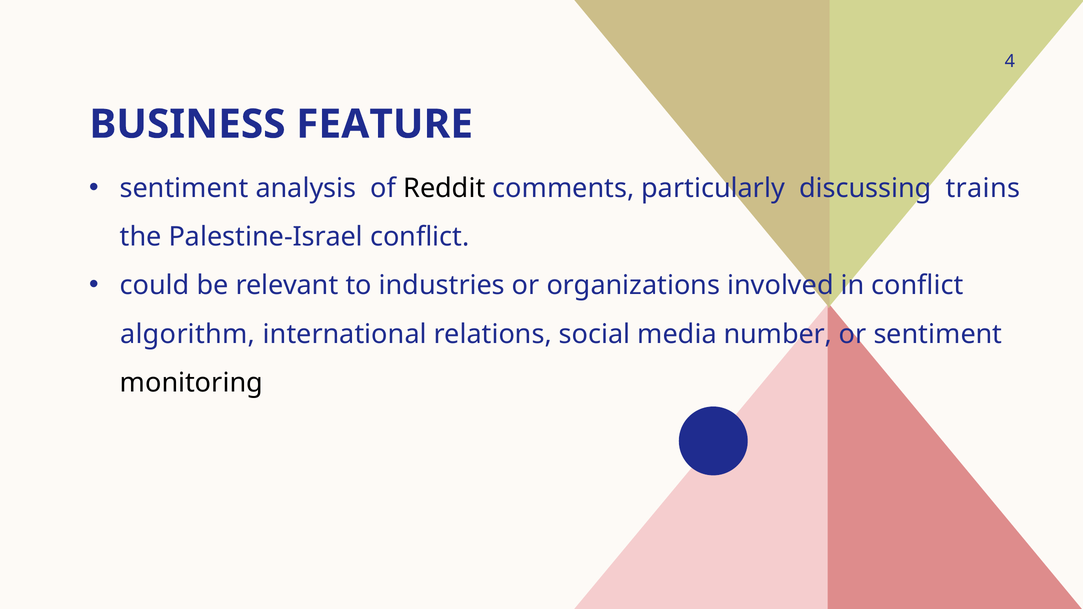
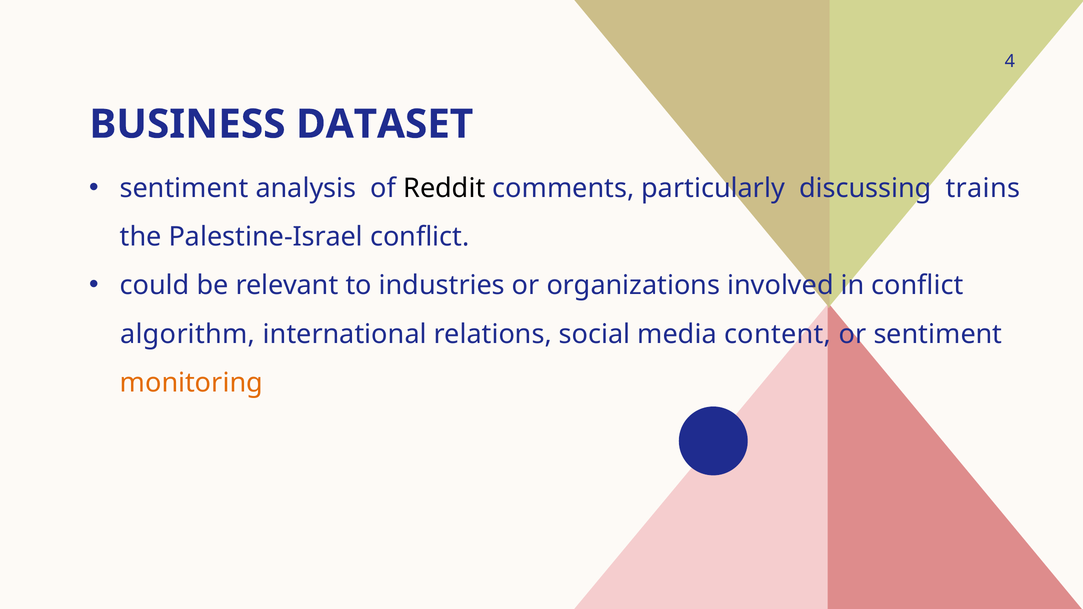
FEATURE: FEATURE -> DATASET
number: number -> content
monitoring colour: black -> orange
